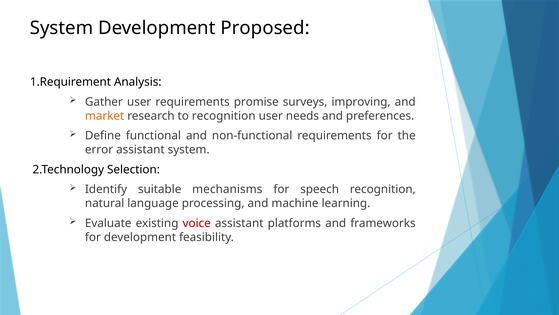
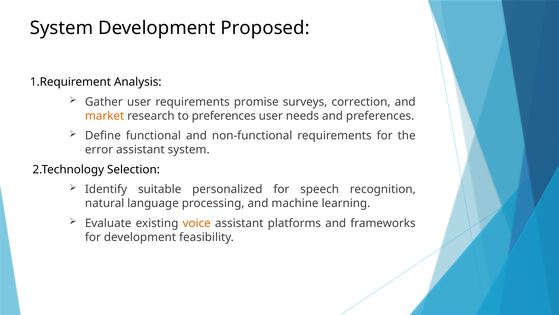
improving: improving -> correction
to recognition: recognition -> preferences
mechanisms: mechanisms -> personalized
voice colour: red -> orange
